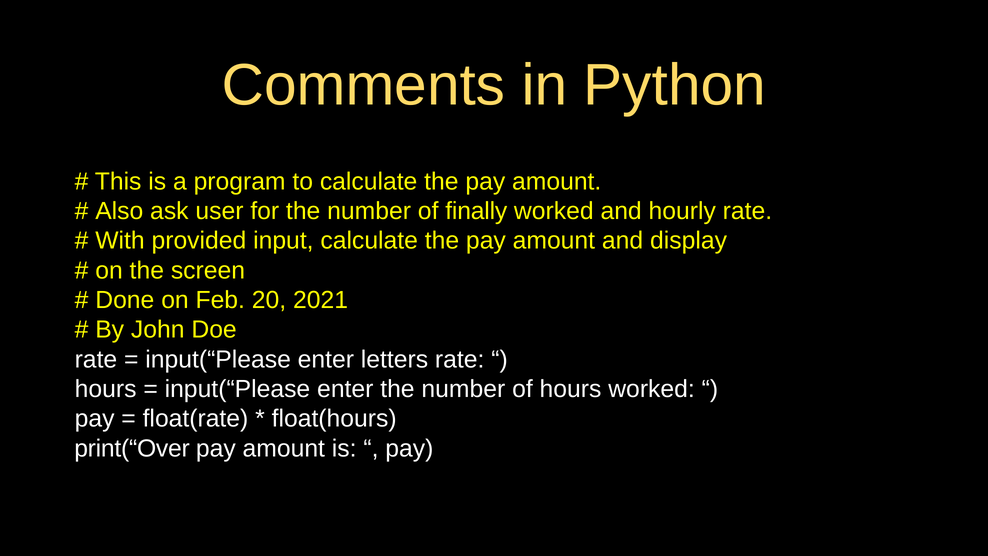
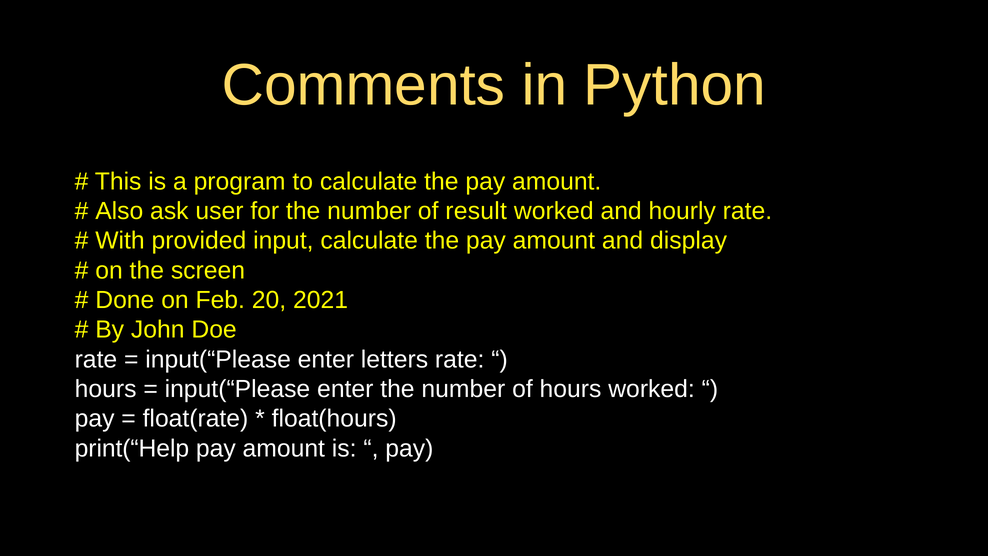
finally: finally -> result
print(“Over: print(“Over -> print(“Help
